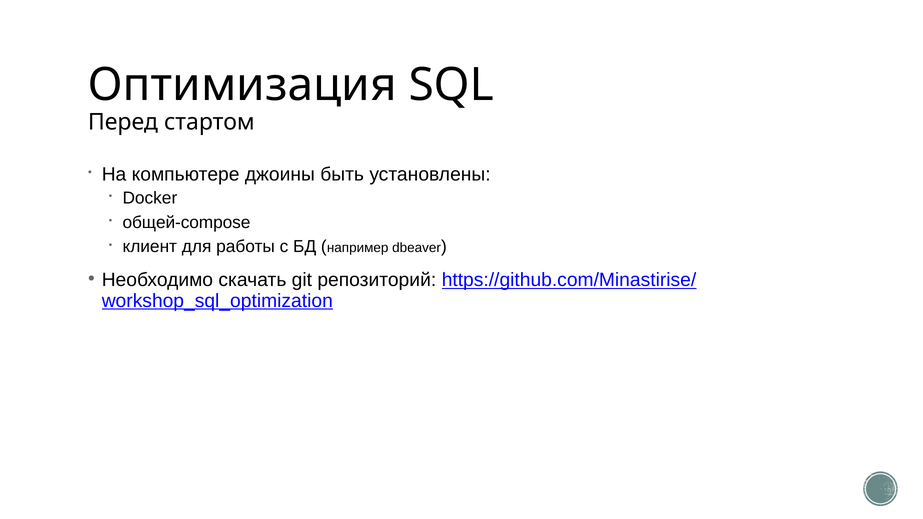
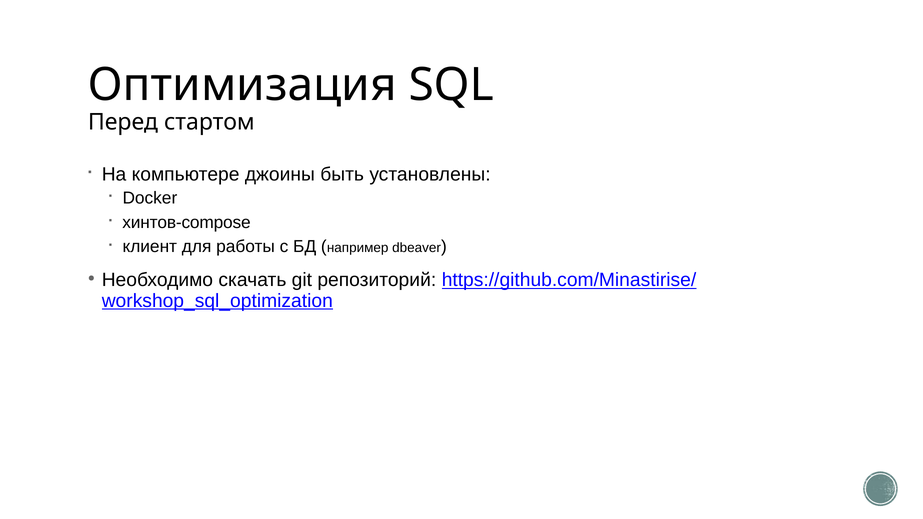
общей-compose: общей-compose -> хинтов-compose
